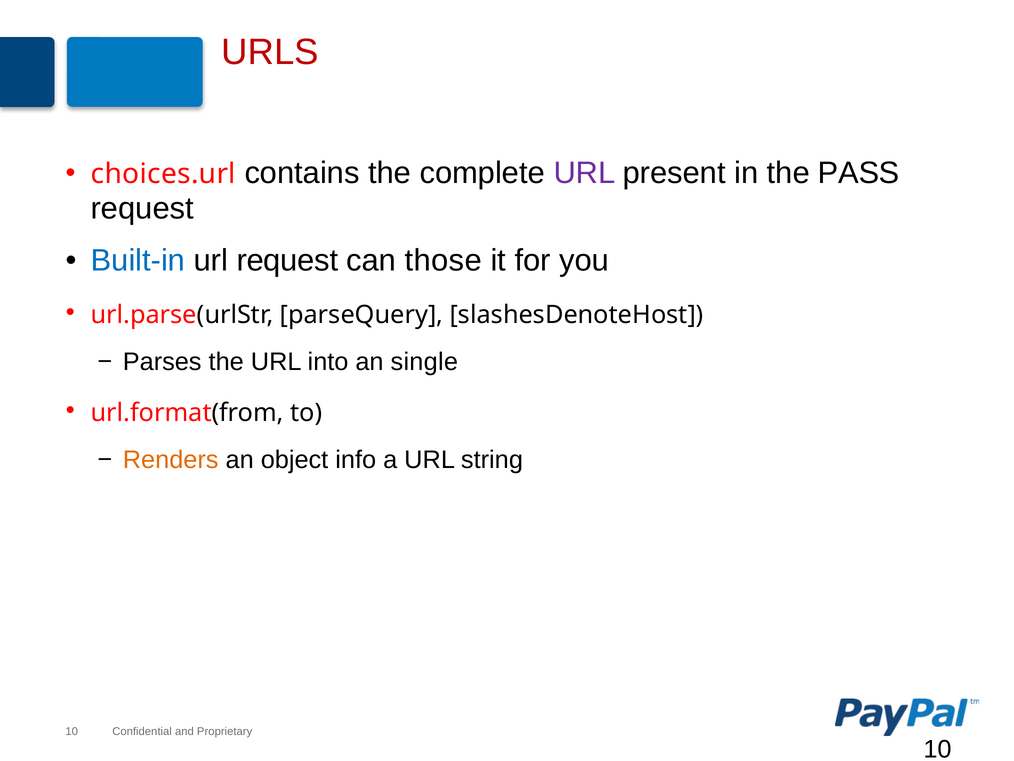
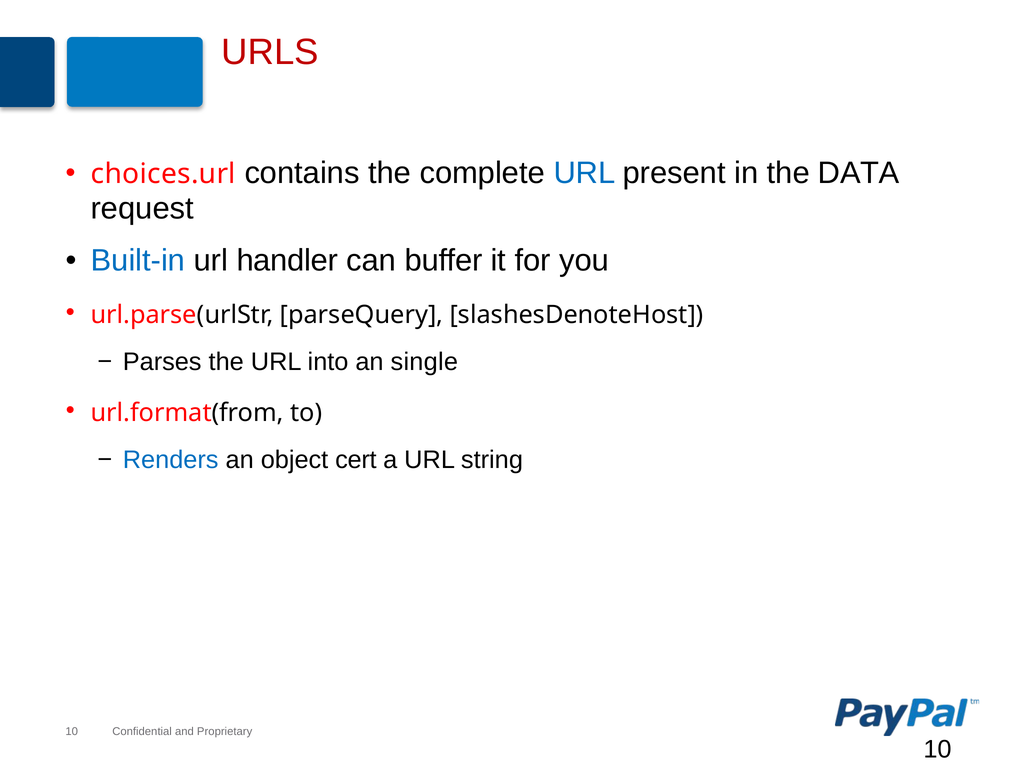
URL at (584, 173) colour: purple -> blue
PASS: PASS -> DATA
url request: request -> handler
those: those -> buffer
Renders colour: orange -> blue
info: info -> cert
